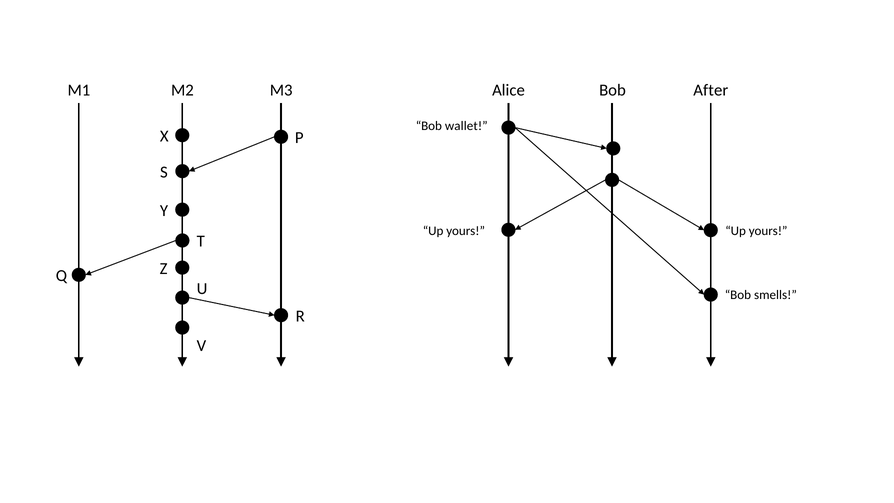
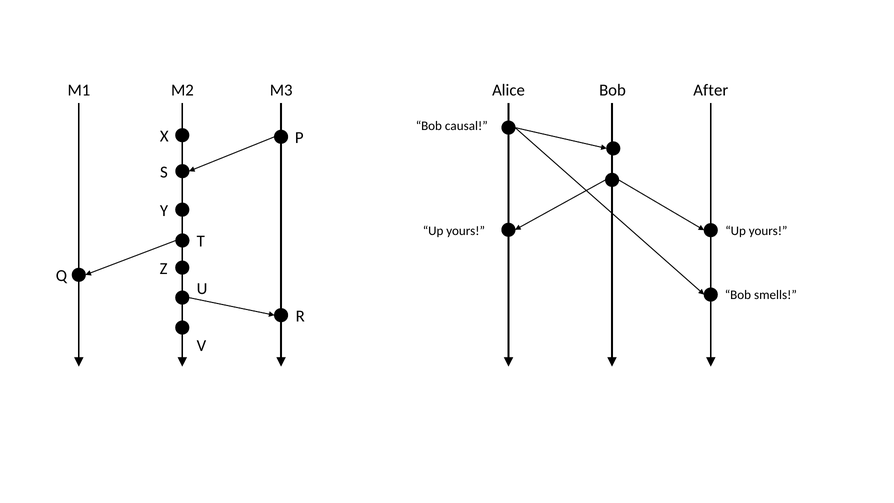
wallet: wallet -> causal
